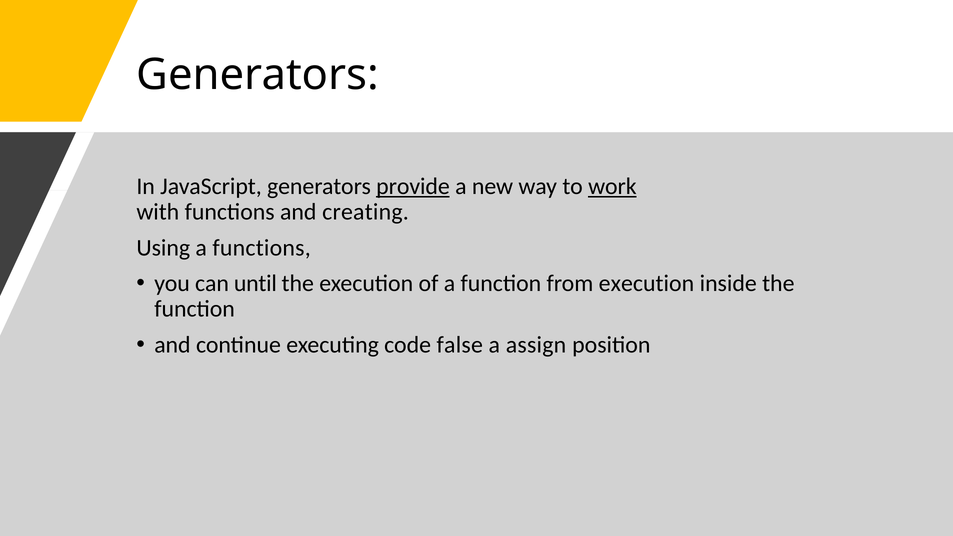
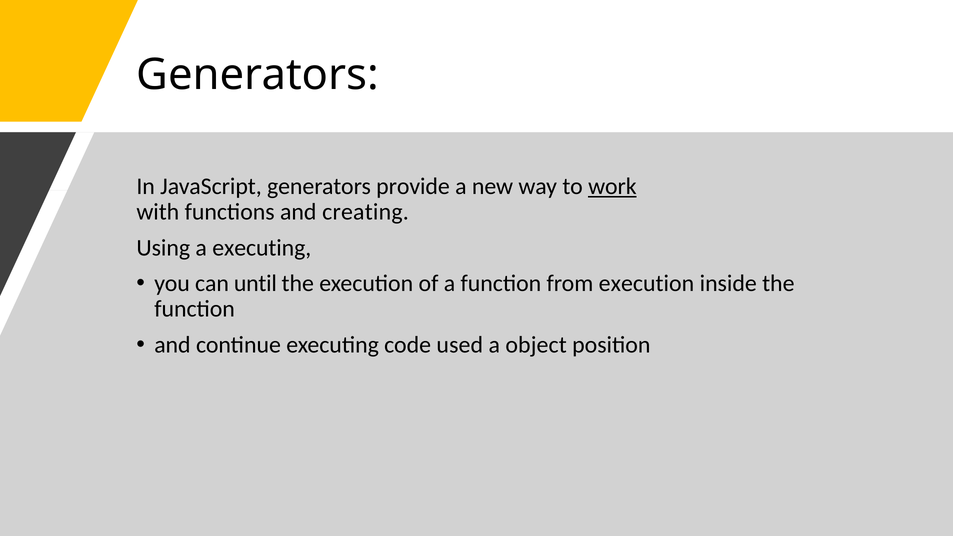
provide underline: present -> none
a functions: functions -> executing
false: false -> used
assign: assign -> object
